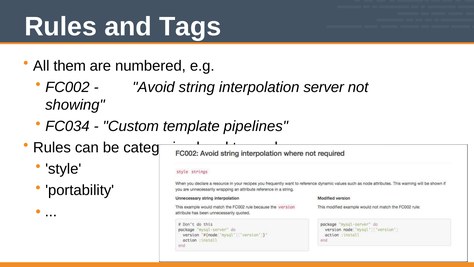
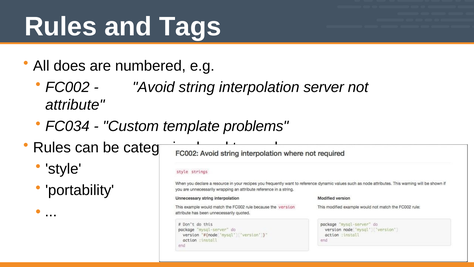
them: them -> does
showing: showing -> attribute
pipelines: pipelines -> problems
